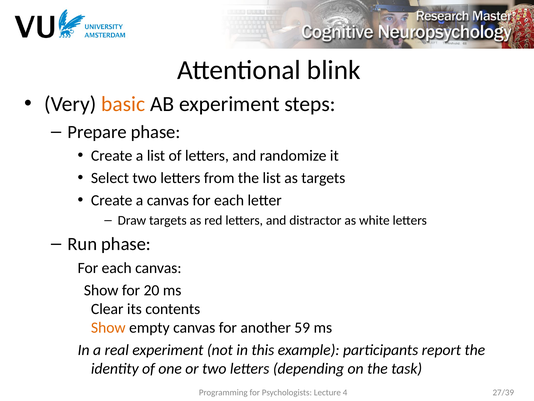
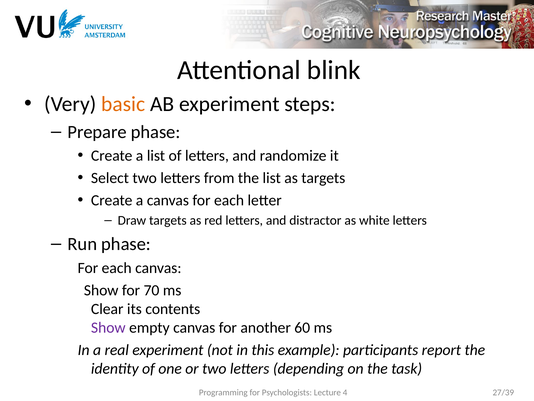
20: 20 -> 70
Show at (108, 327) colour: orange -> purple
59: 59 -> 60
